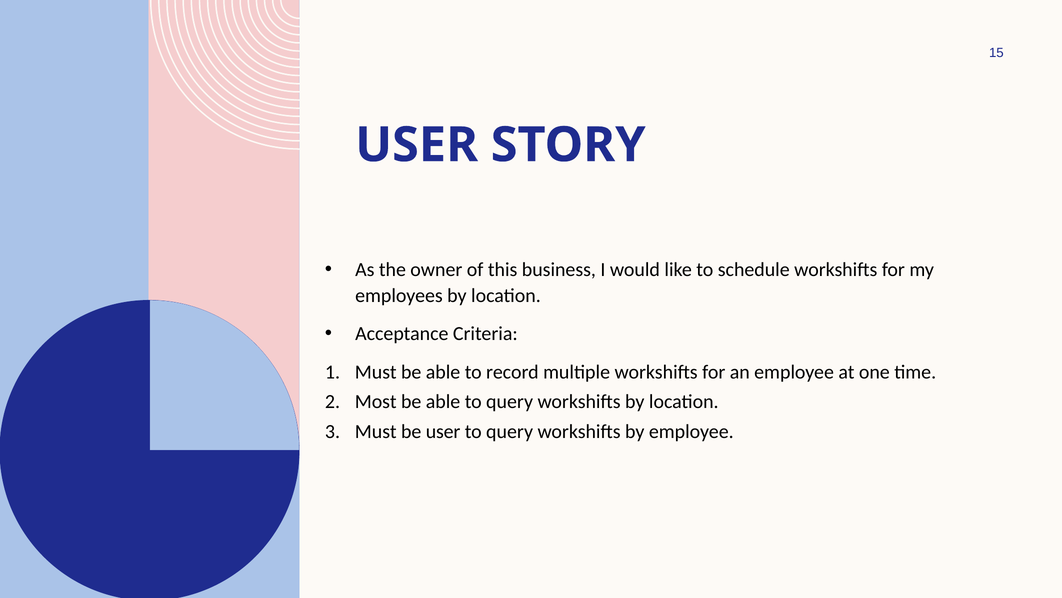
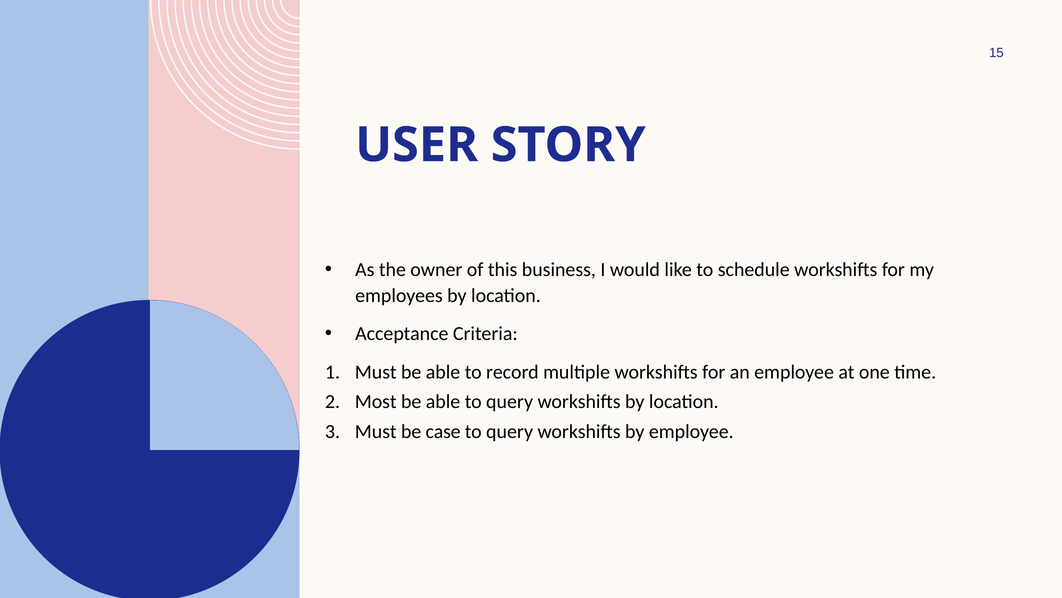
be user: user -> case
